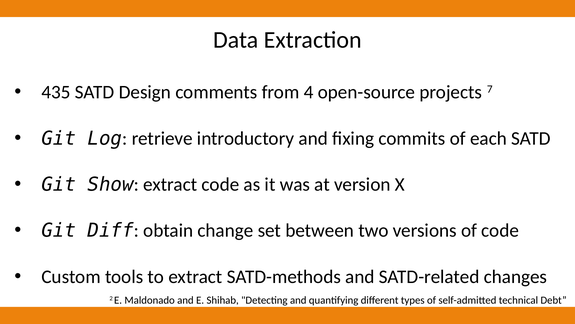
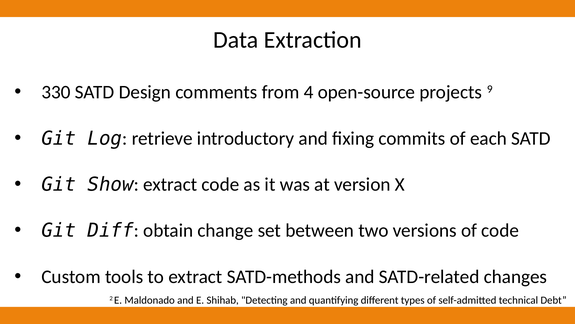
435: 435 -> 330
7: 7 -> 9
